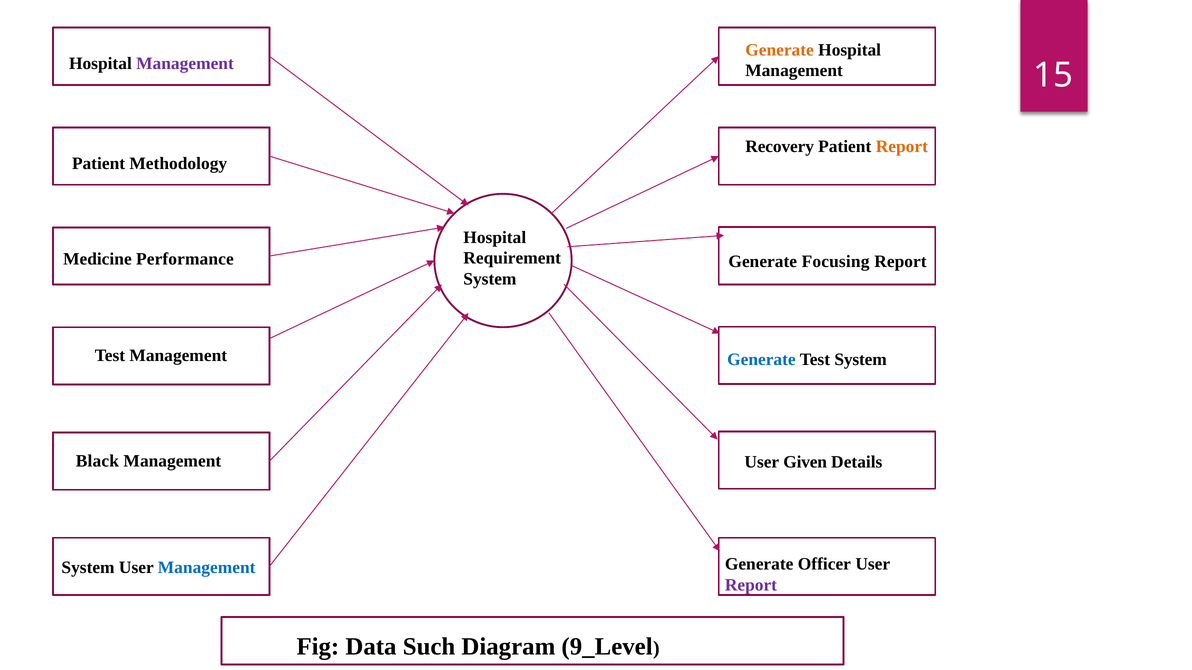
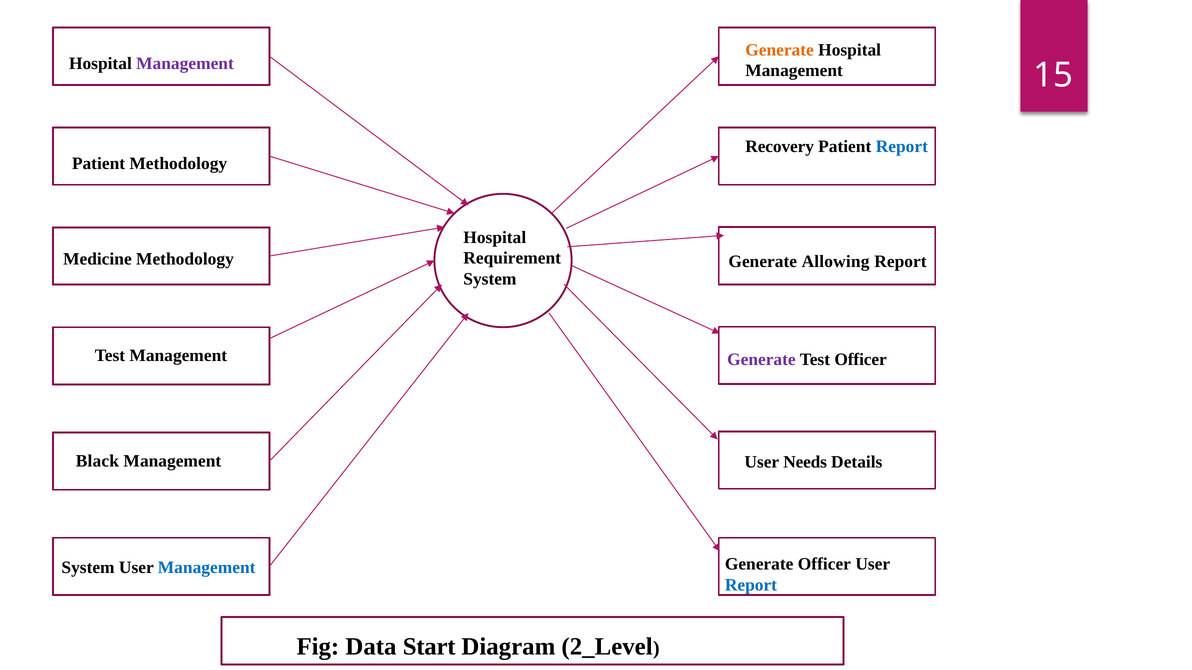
Report at (902, 147) colour: orange -> blue
Medicine Performance: Performance -> Methodology
Focusing: Focusing -> Allowing
Generate at (761, 360) colour: blue -> purple
Test System: System -> Officer
Given: Given -> Needs
Report at (751, 585) colour: purple -> blue
Such: Such -> Start
9_Level: 9_Level -> 2_Level
